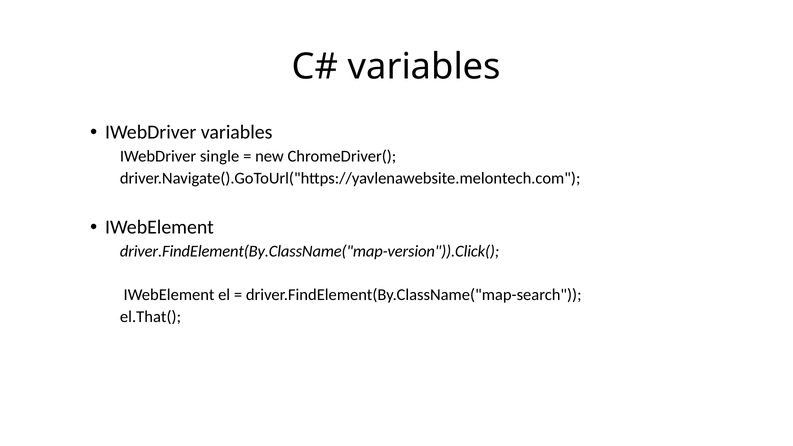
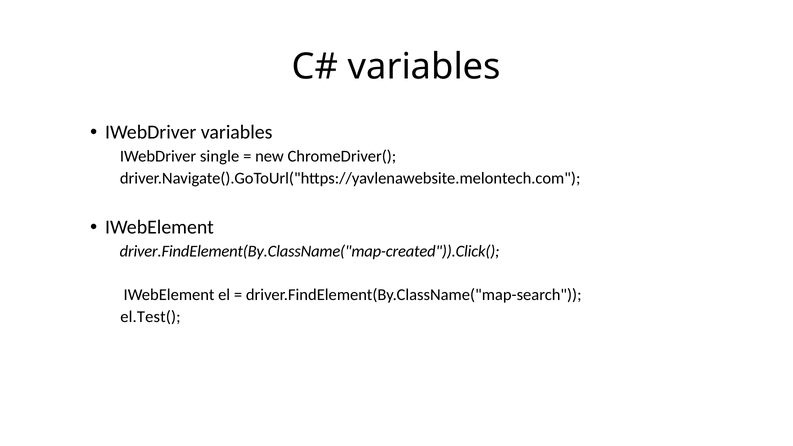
driver.FindElement(By.ClassName("map-version")).Click(: driver.FindElement(By.ClassName("map-version")).Click( -> driver.FindElement(By.ClassName("map-created")).Click(
el.That(: el.That( -> el.Test(
